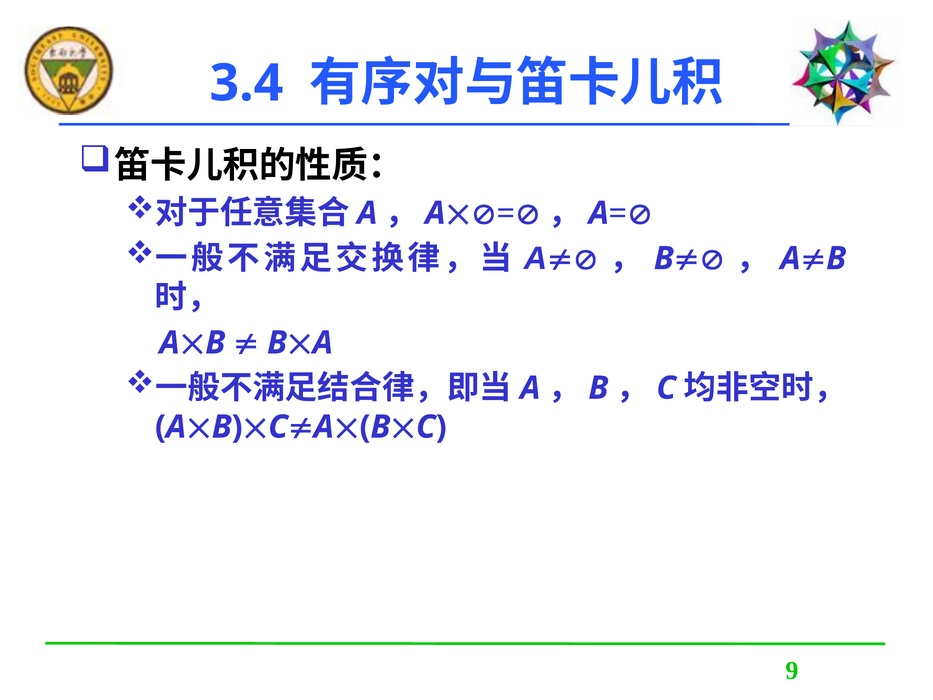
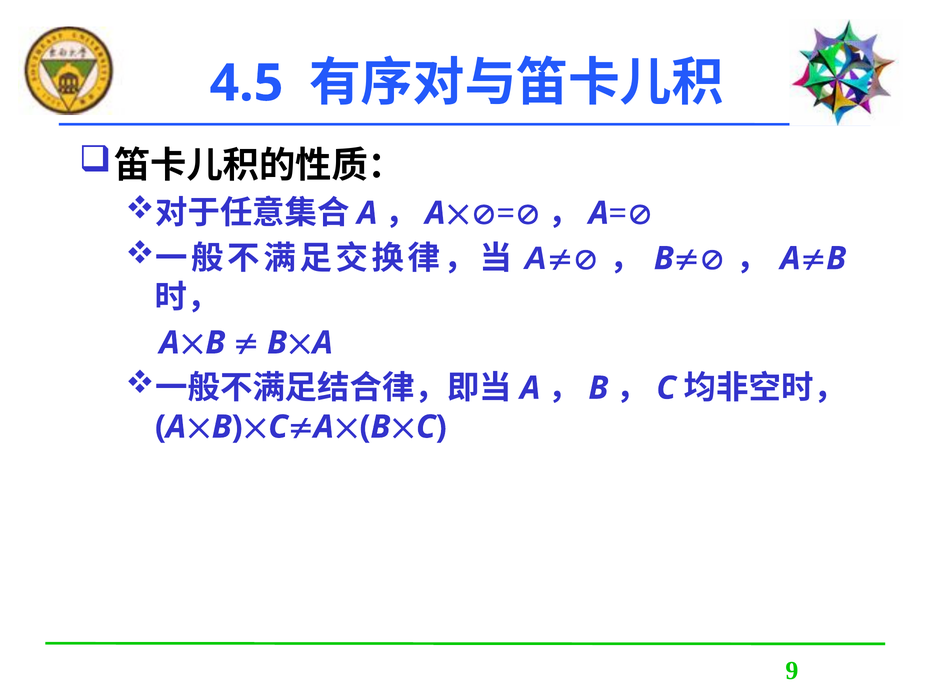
3.4: 3.4 -> 4.5
